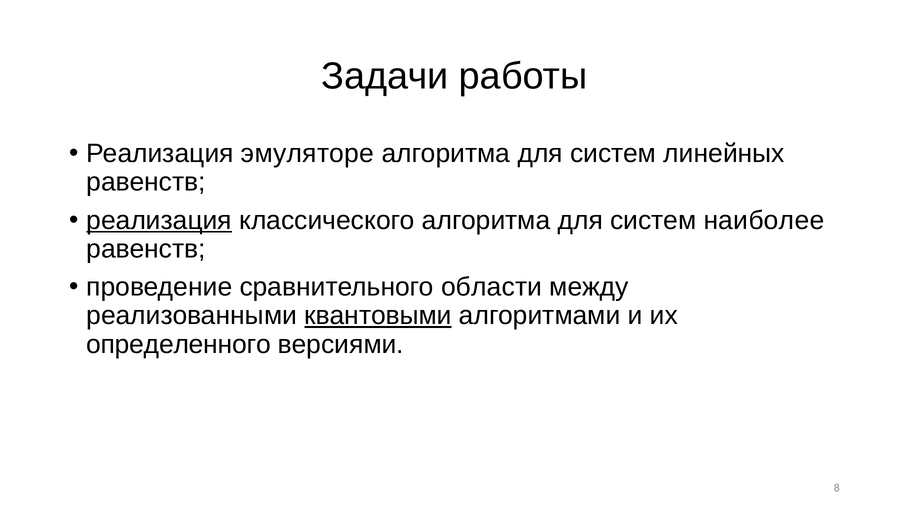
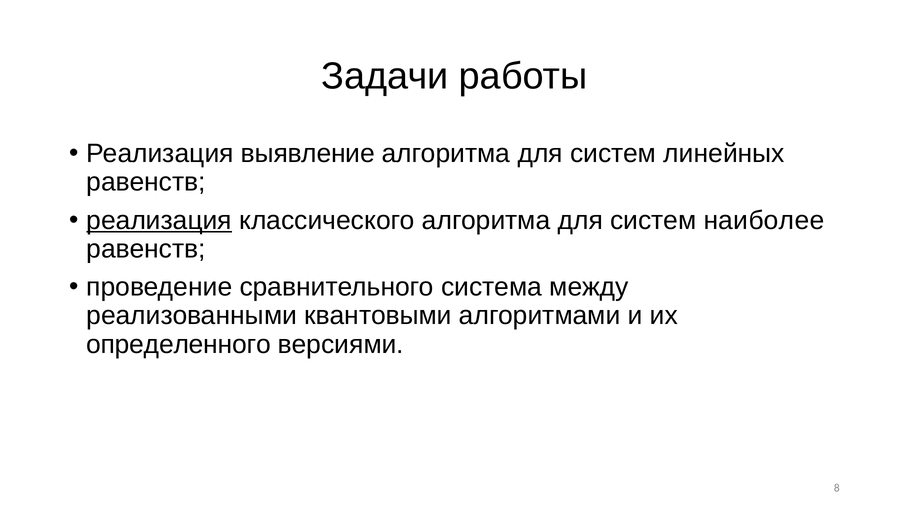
эмуляторе: эмуляторе -> выявление
области: области -> система
квантовыми underline: present -> none
